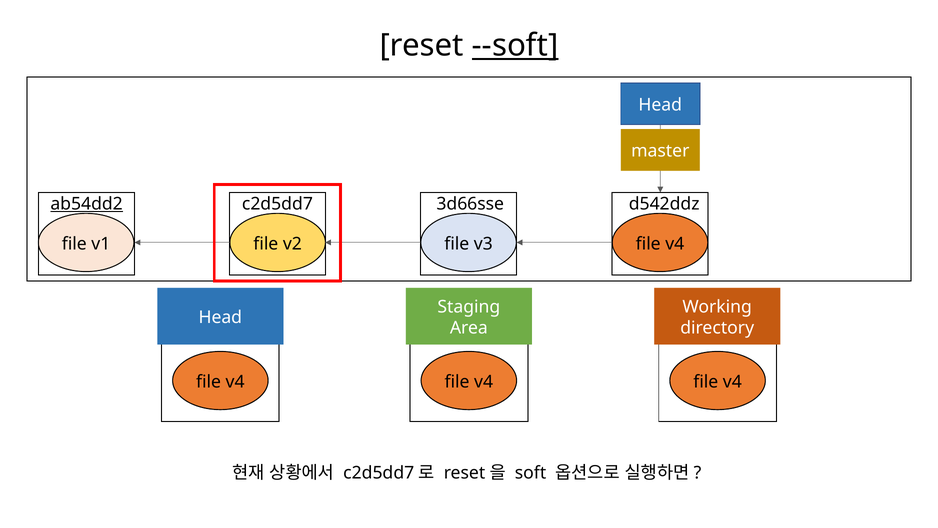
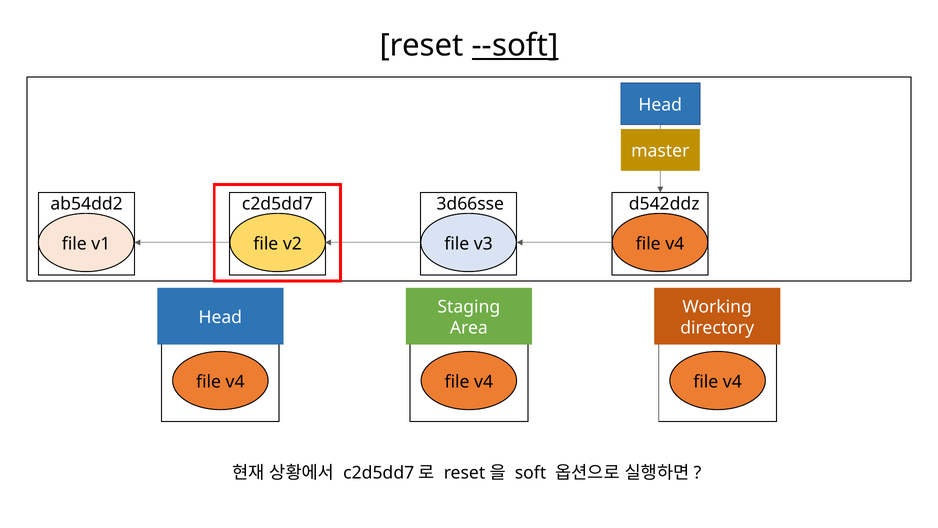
ab54dd2 underline: present -> none
